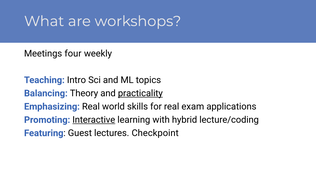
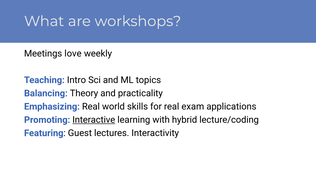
four: four -> love
practicality underline: present -> none
Checkpoint: Checkpoint -> Interactivity
